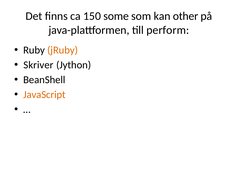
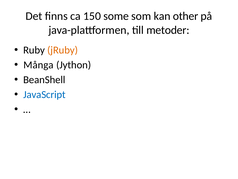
perform: perform -> metoder
Skriver: Skriver -> Många
JavaScript colour: orange -> blue
